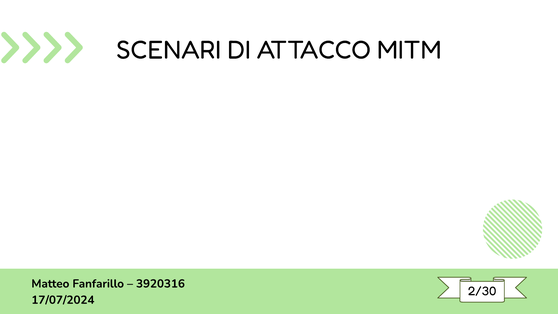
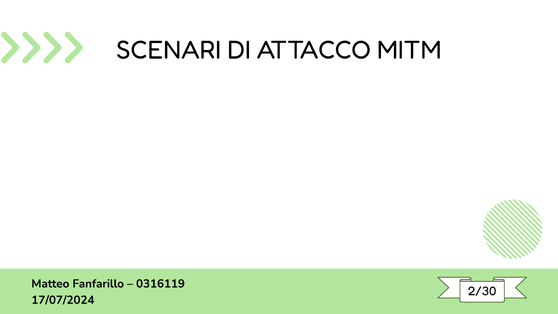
3920316: 3920316 -> 0316119
